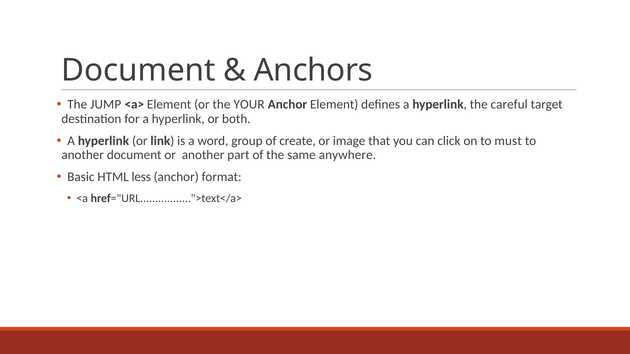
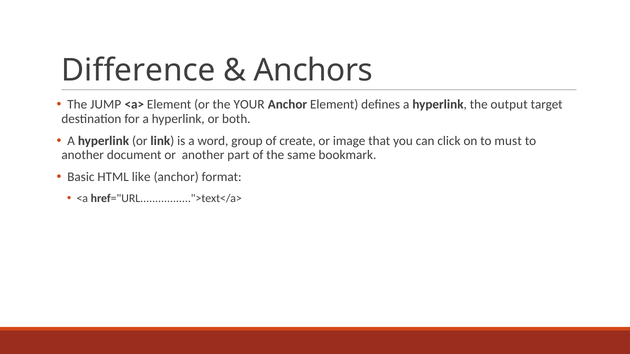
Document at (139, 71): Document -> Difference
careful: careful -> output
anywhere: anywhere -> bookmark
less: less -> like
